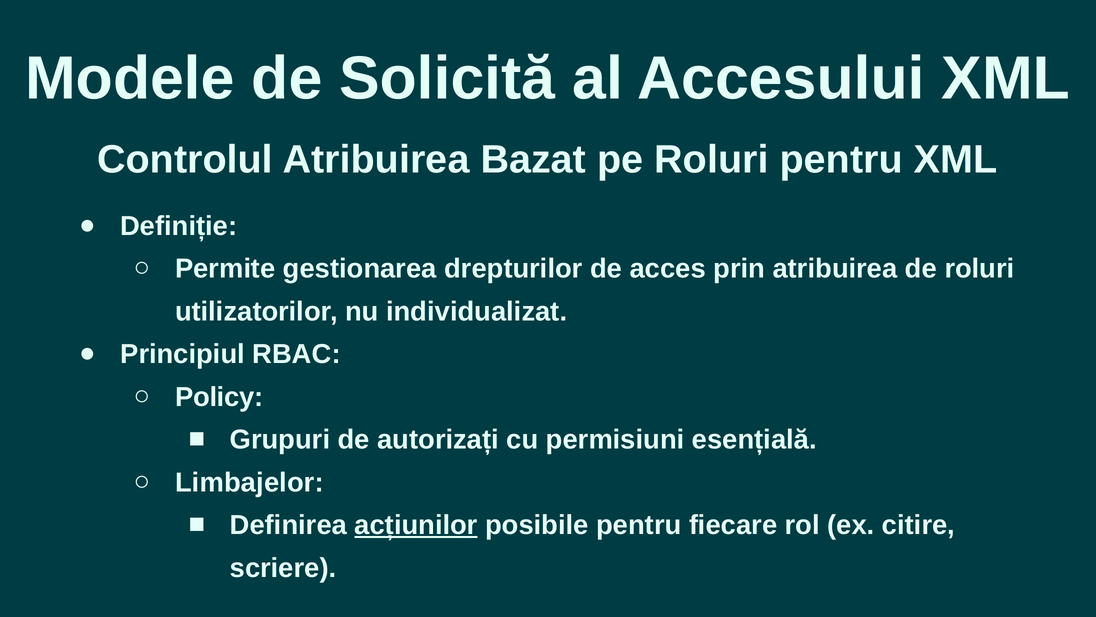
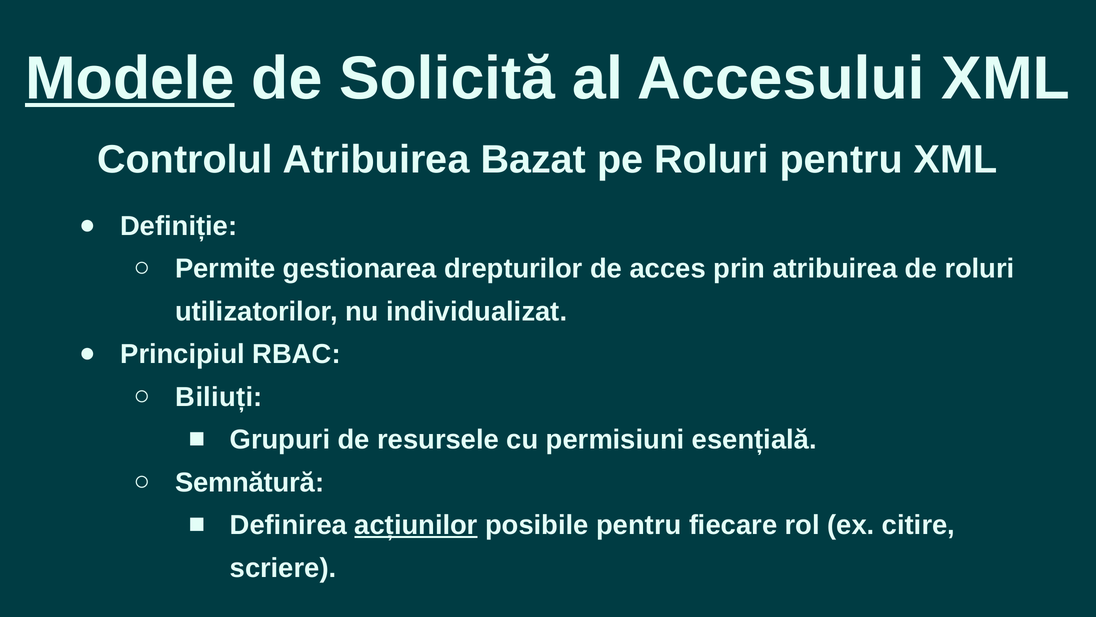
Modele underline: none -> present
Policy: Policy -> Biliuți
autorizați: autorizați -> resursele
Limbajelor: Limbajelor -> Semnătură
